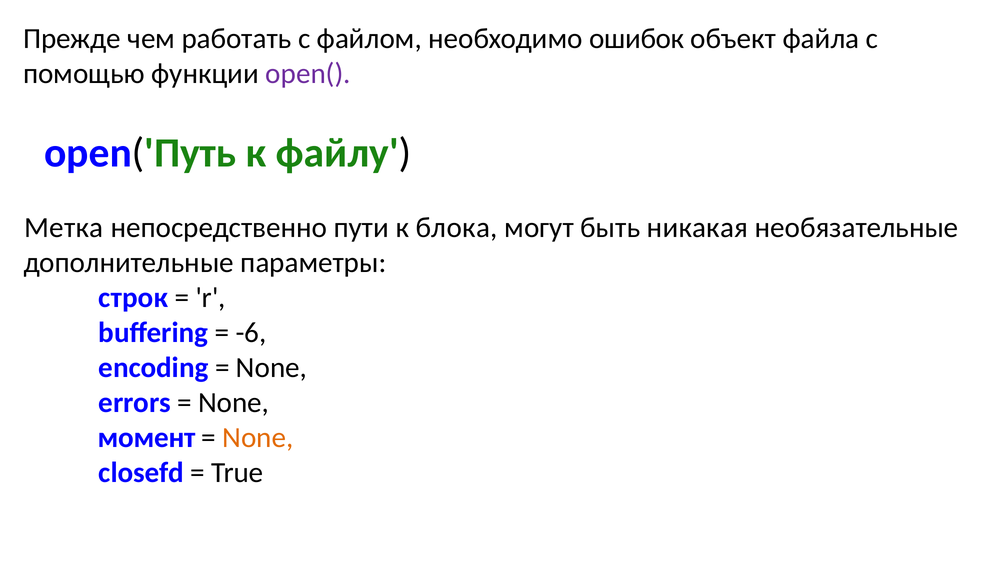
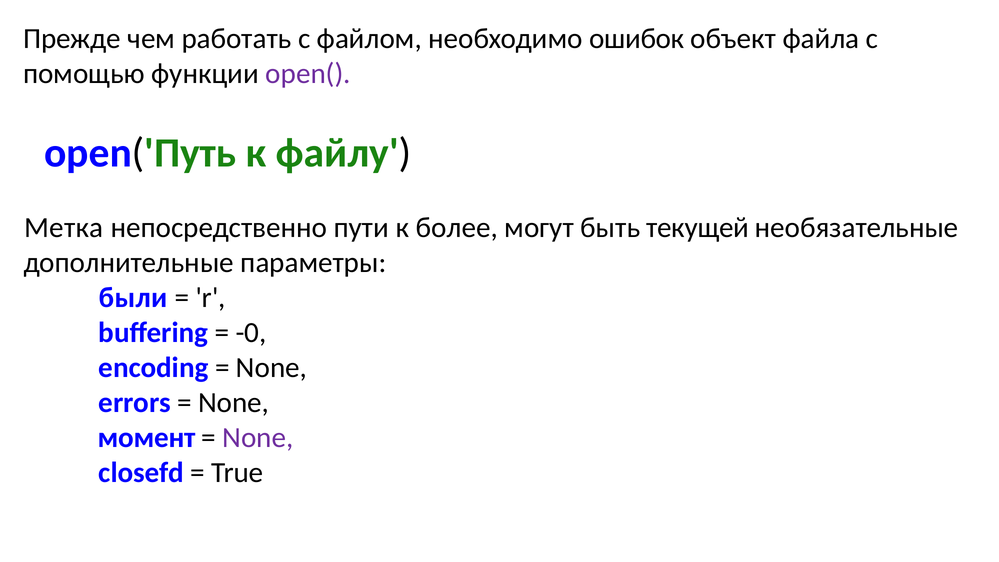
блока: блока -> более
никакая: никакая -> текущей
строк: строк -> были
-6: -6 -> -0
None at (258, 437) colour: orange -> purple
